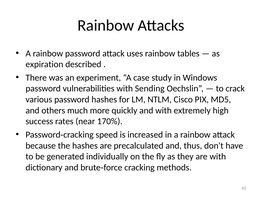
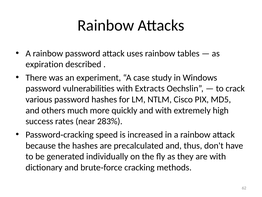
Sending: Sending -> Extracts
170%: 170% -> 283%
